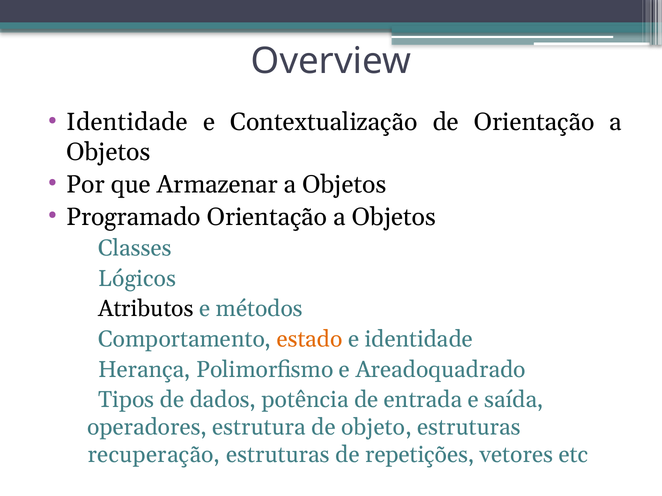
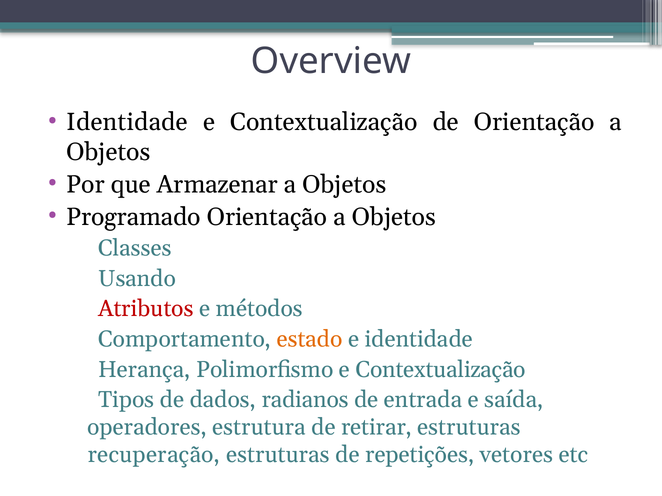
Lógicos: Lógicos -> Usando
Atributos colour: black -> red
Polimorfismo e Areadoquadrado: Areadoquadrado -> Contextualização
potência: potência -> radianos
objeto: objeto -> retirar
